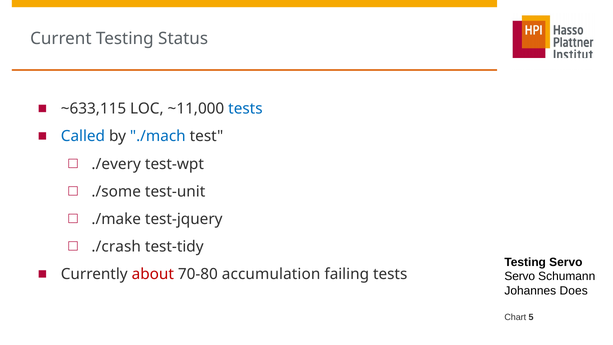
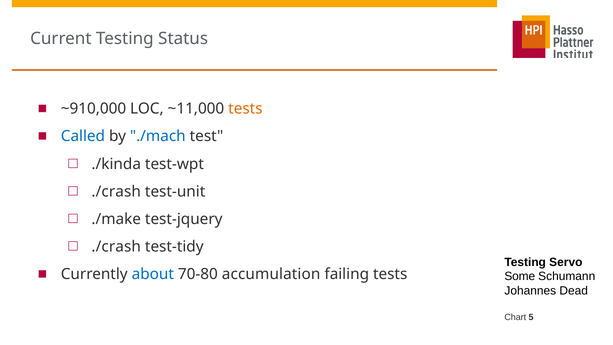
~633,115: ~633,115 -> ~910,000
tests at (245, 109) colour: blue -> orange
./every: ./every -> ./kinda
./some at (116, 191): ./some -> ./crash
about colour: red -> blue
Servo at (520, 276): Servo -> Some
Does: Does -> Dead
